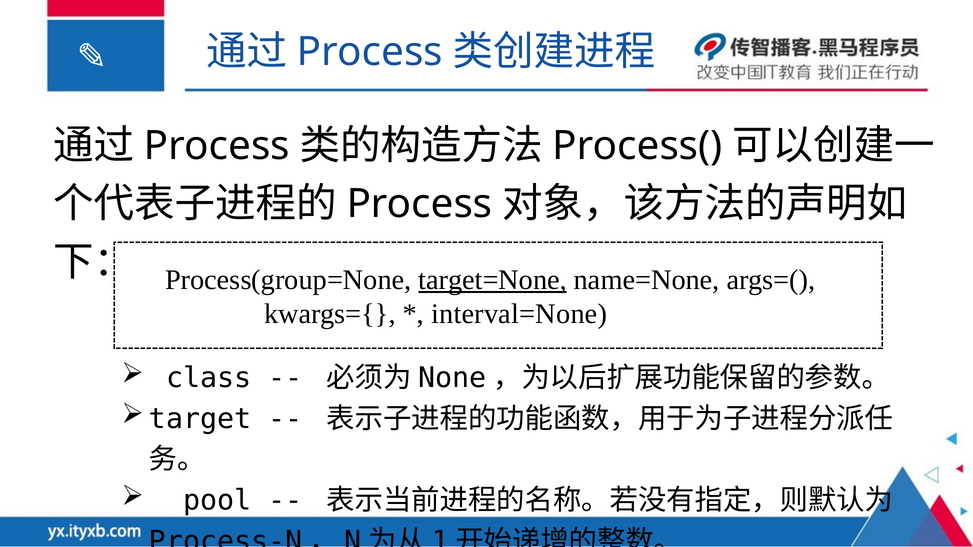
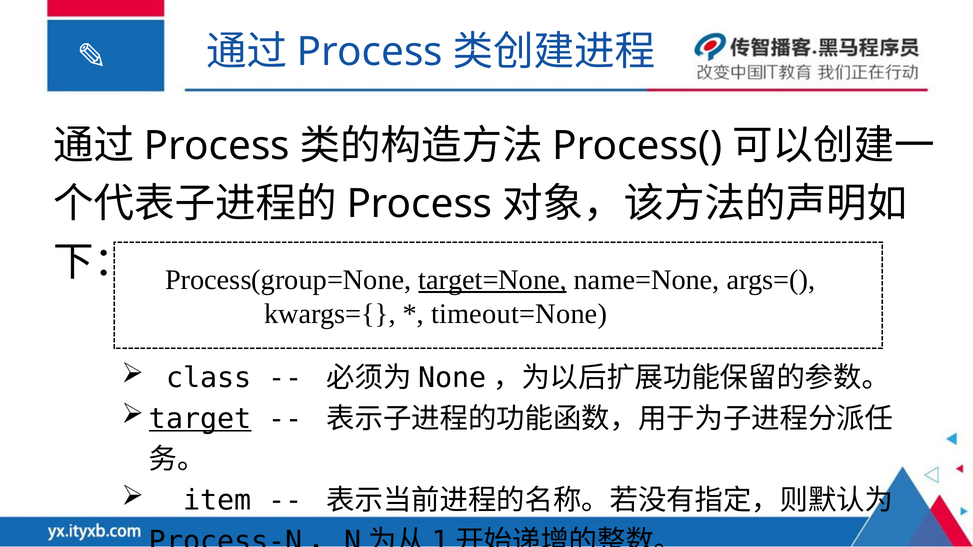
interval=None: interval=None -> timeout=None
target underline: none -> present
pool: pool -> item
